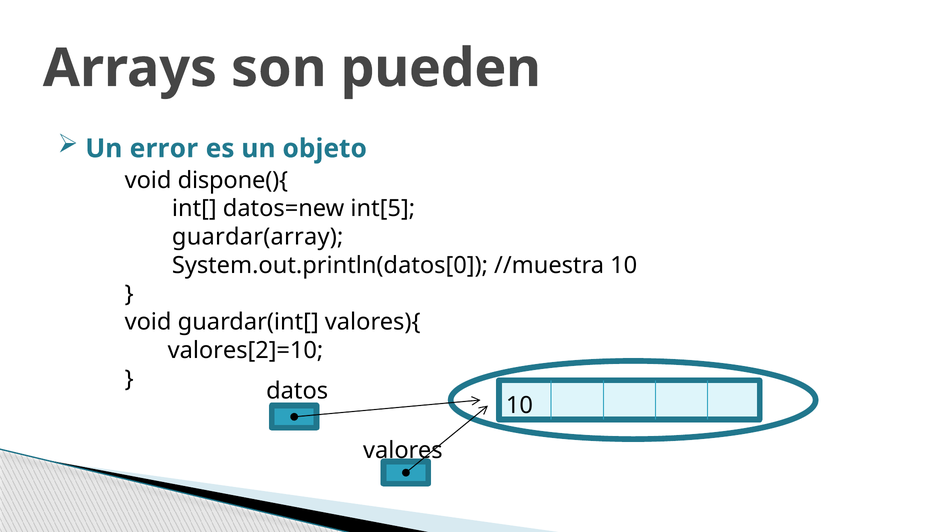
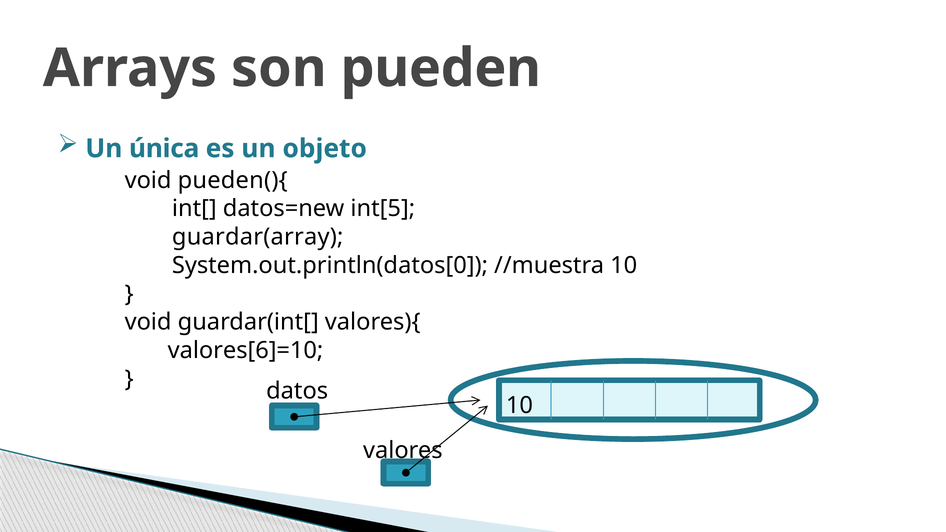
error: error -> única
dispone(){: dispone(){ -> pueden(){
valores[2]=10: valores[2]=10 -> valores[6]=10
